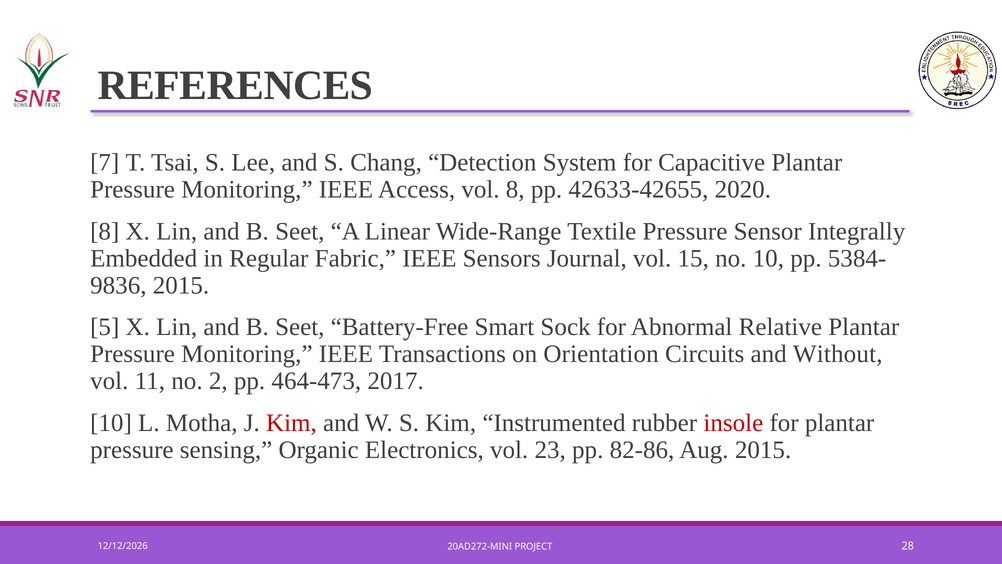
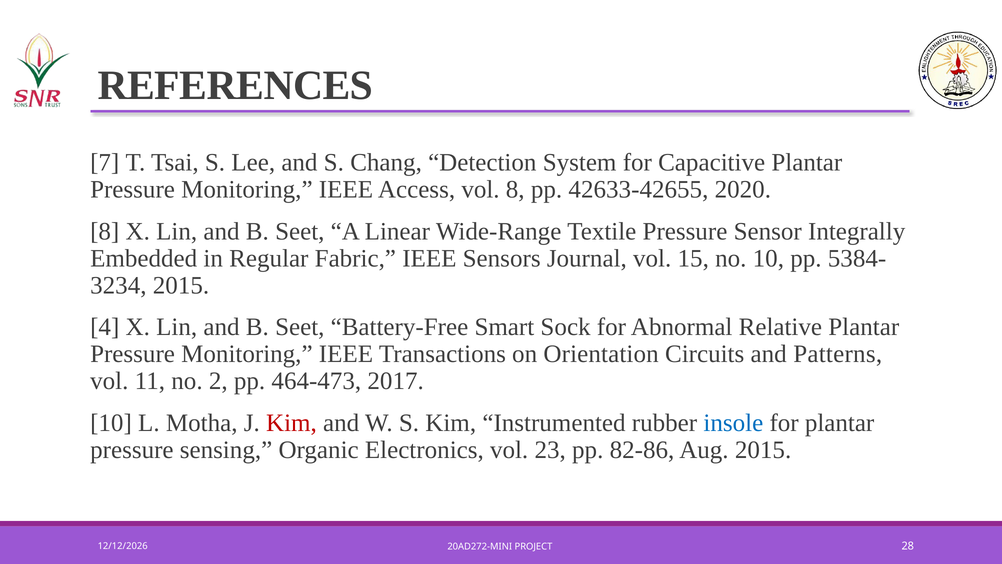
9836: 9836 -> 3234
5: 5 -> 4
Without: Without -> Patterns
insole colour: red -> blue
